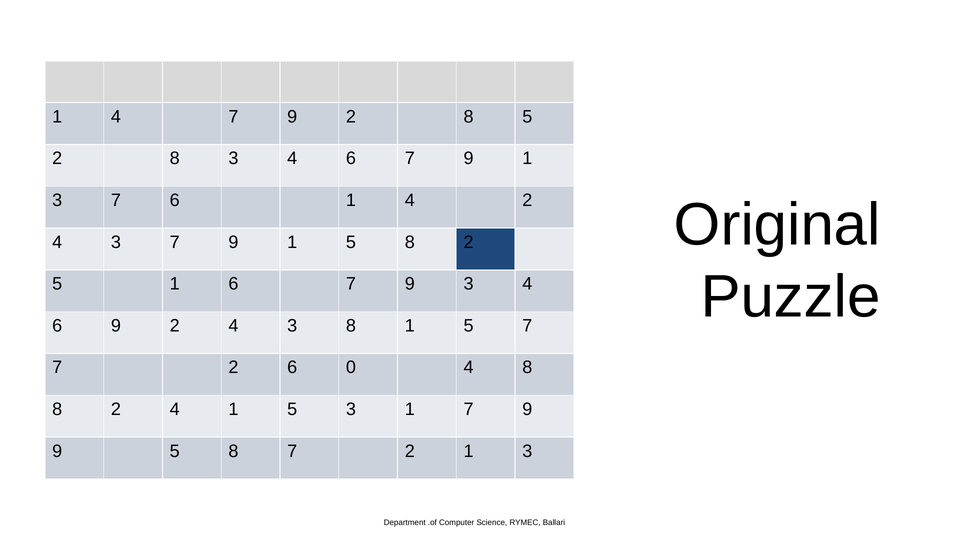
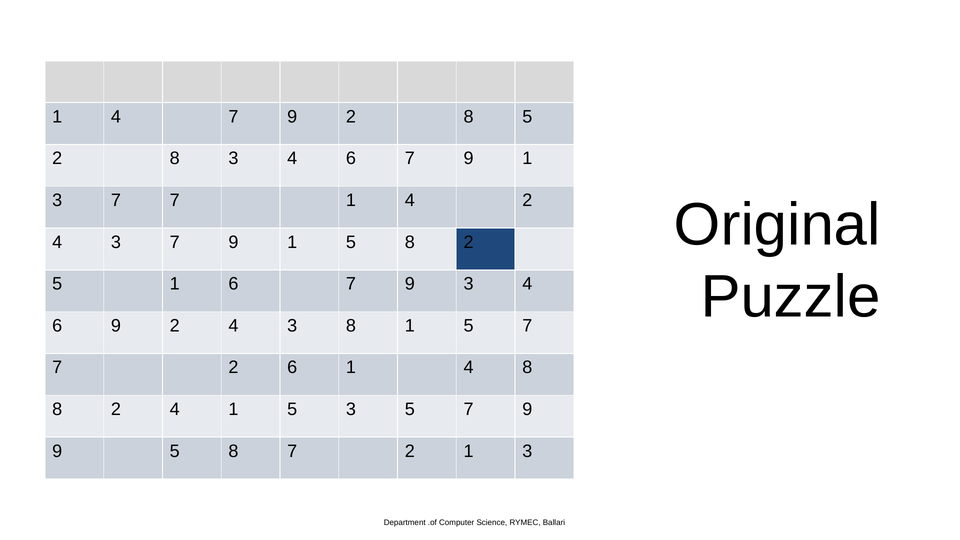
3 7 6: 6 -> 7
6 0: 0 -> 1
3 1: 1 -> 5
